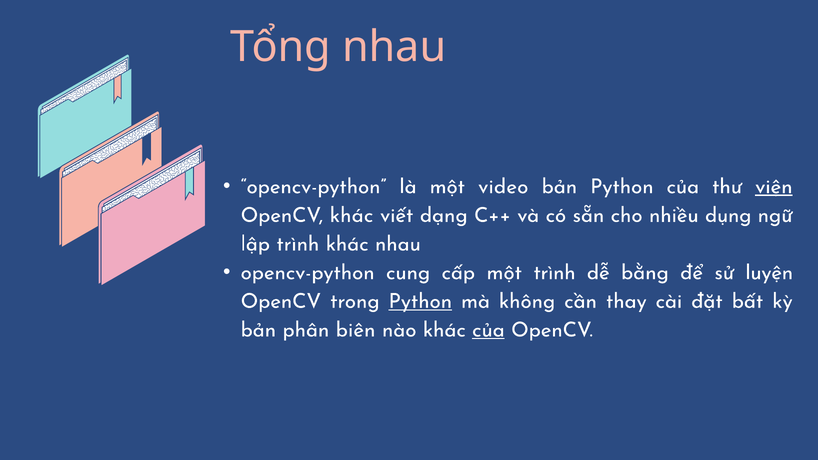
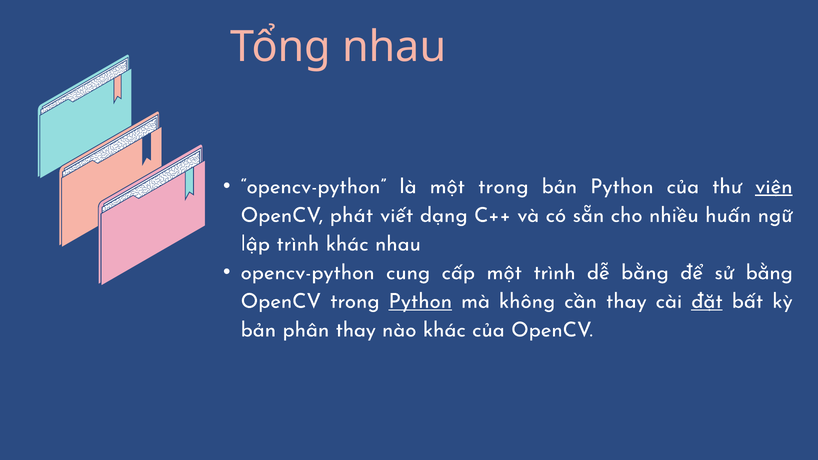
một video: video -> trong
OpenCV khác: khác -> phát
dụng: dụng -> huấn
sử luyện: luyện -> bằng
đặt underline: none -> present
phân biên: biên -> thay
của at (488, 330) underline: present -> none
